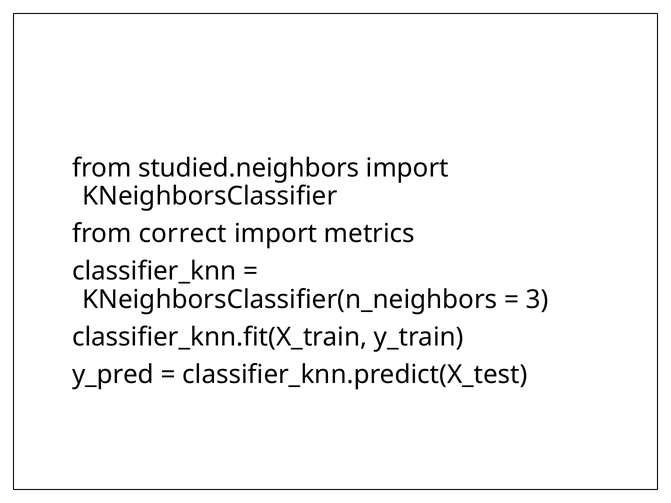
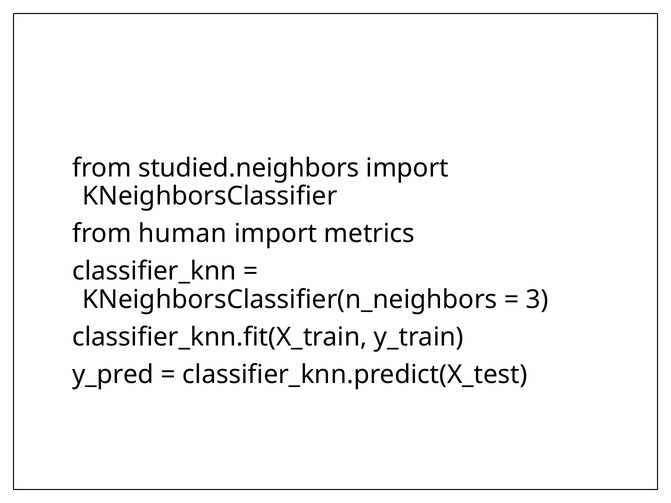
correct: correct -> human
